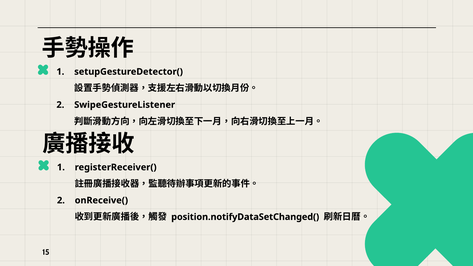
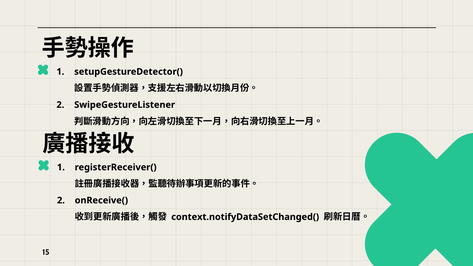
position.notifyDataSetChanged(: position.notifyDataSetChanged( -> context.notifyDataSetChanged(
